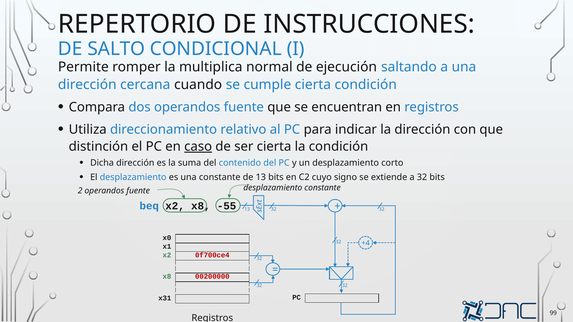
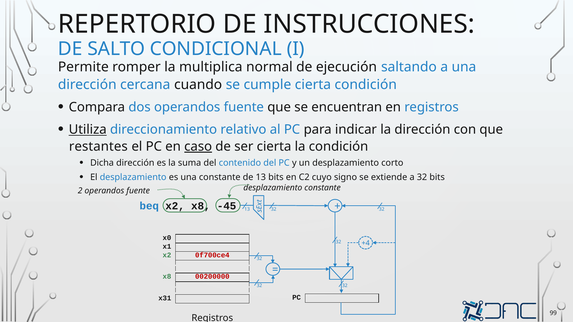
Utiliza underline: none -> present
distinción: distinción -> restantes
-55: -55 -> -45
